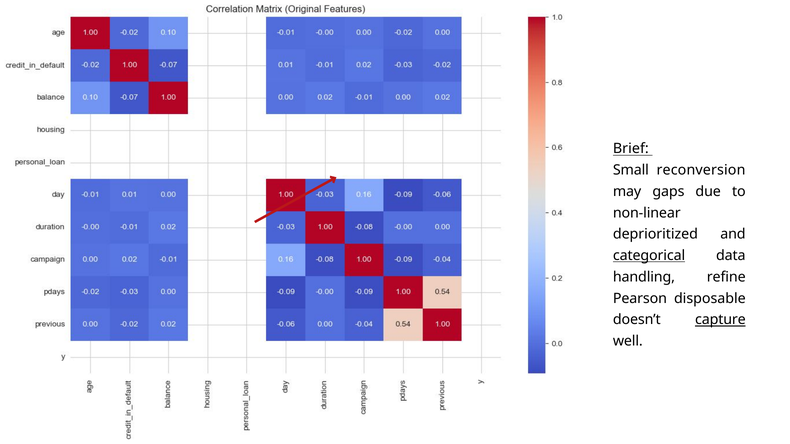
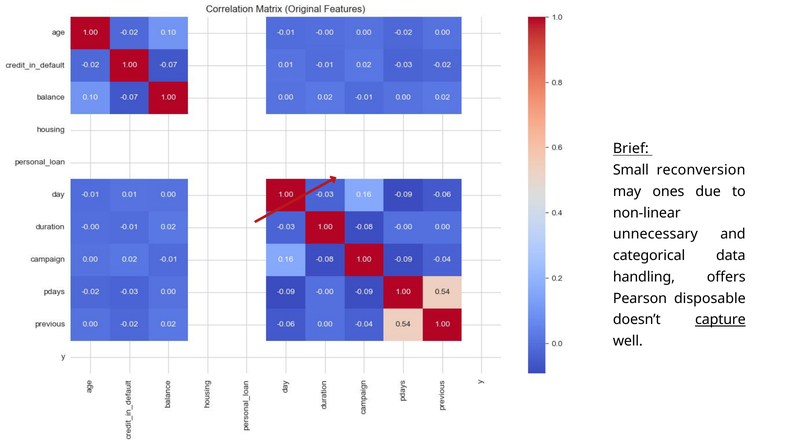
gaps: gaps -> ones
deprioritized: deprioritized -> unnecessary
categorical underline: present -> none
refine: refine -> offers
